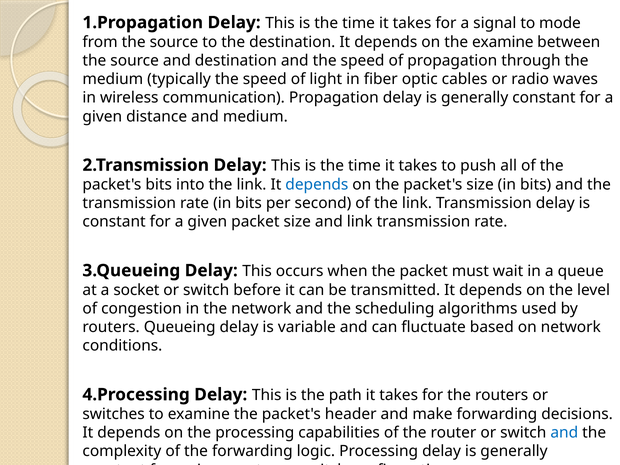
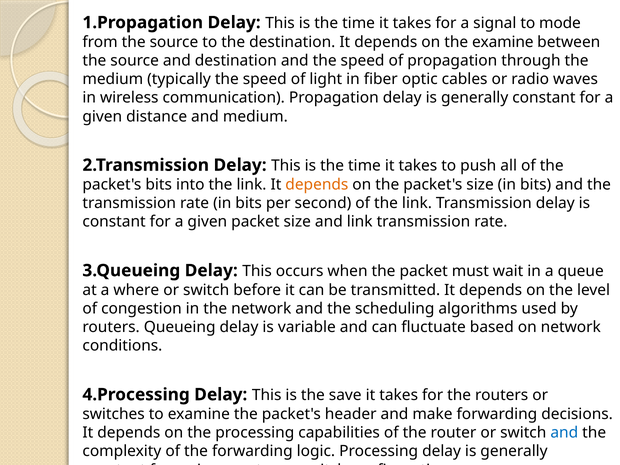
depends at (317, 185) colour: blue -> orange
socket: socket -> where
path: path -> save
